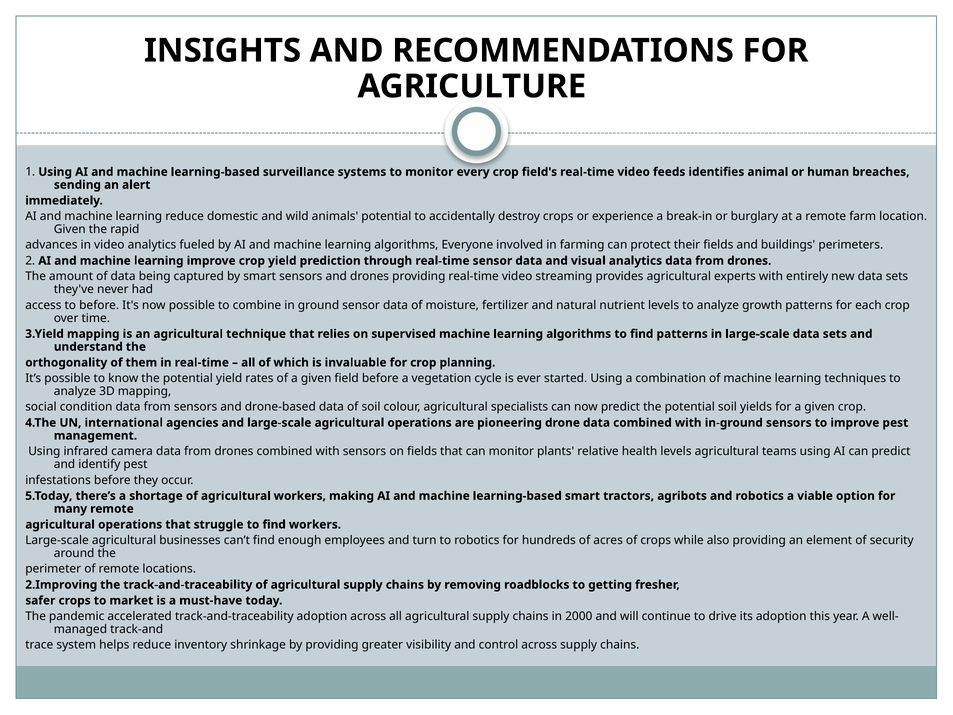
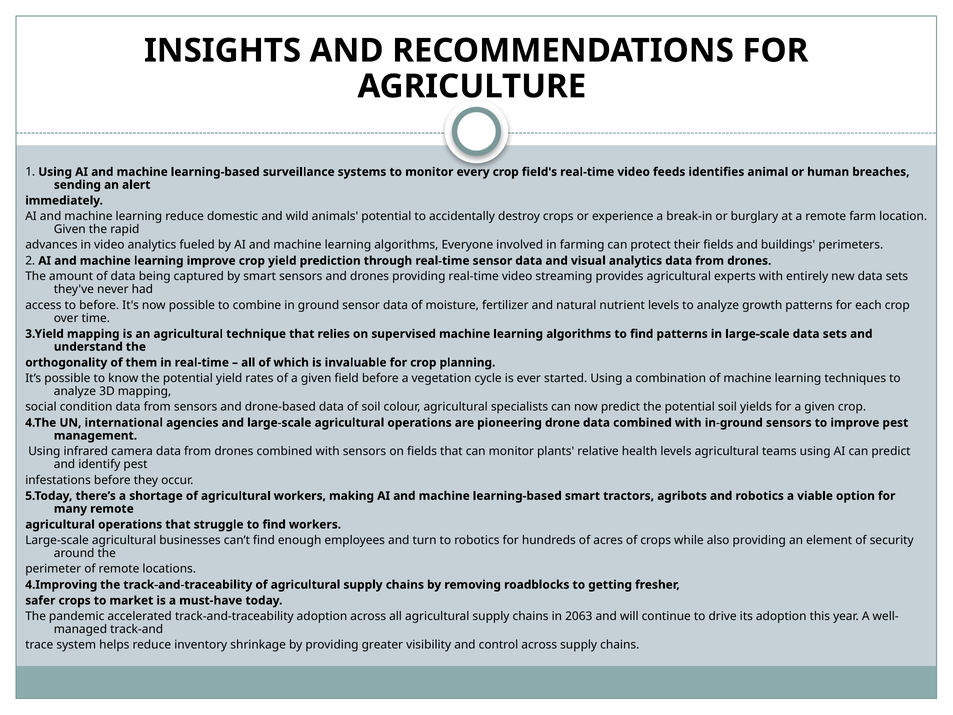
2.Improving: 2.Improving -> 4.Improving
2000: 2000 -> 2063
